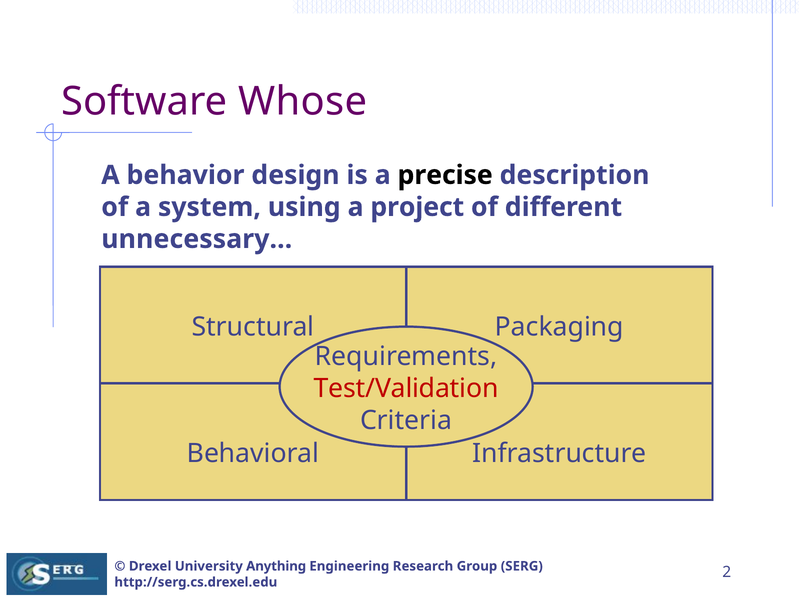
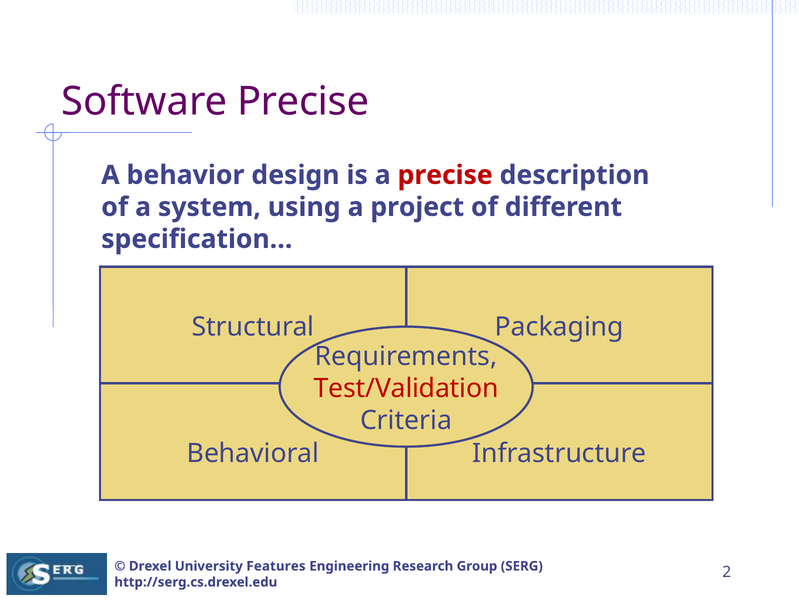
Software Whose: Whose -> Precise
precise at (445, 175) colour: black -> red
unnecessary…: unnecessary… -> specification…
Anything: Anything -> Features
